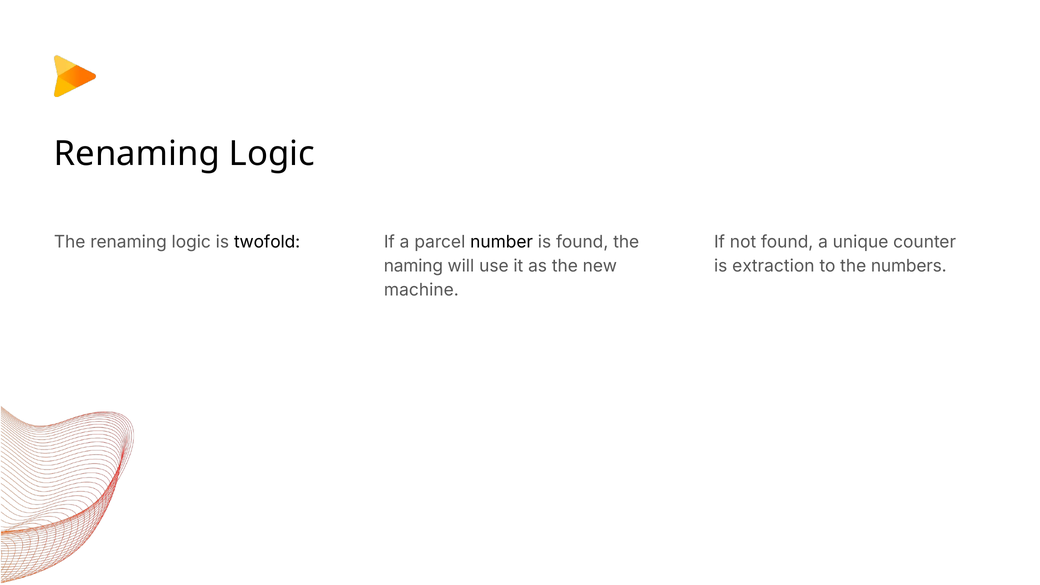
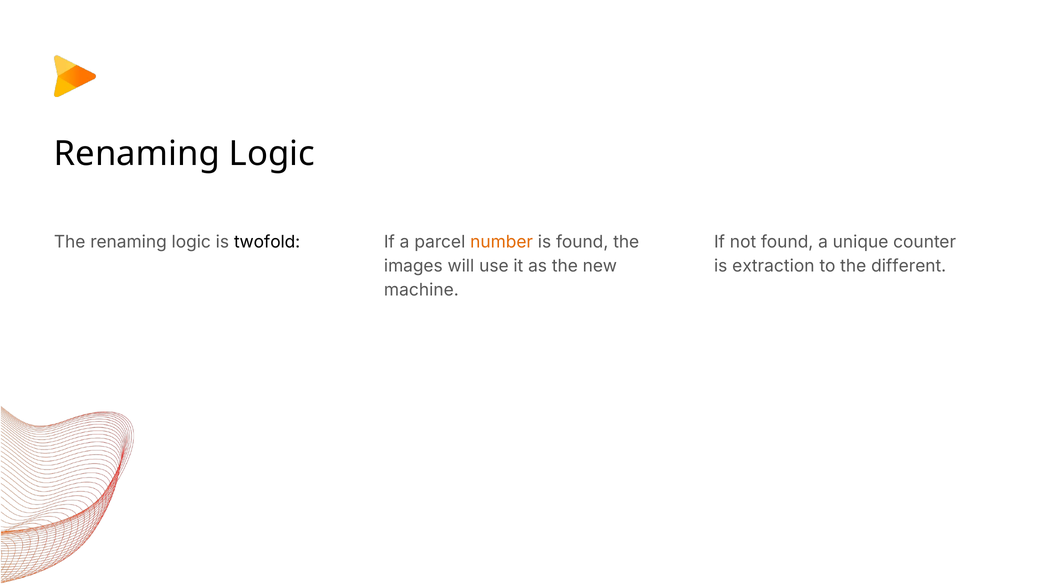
number colour: black -> orange
naming: naming -> images
numbers: numbers -> different
